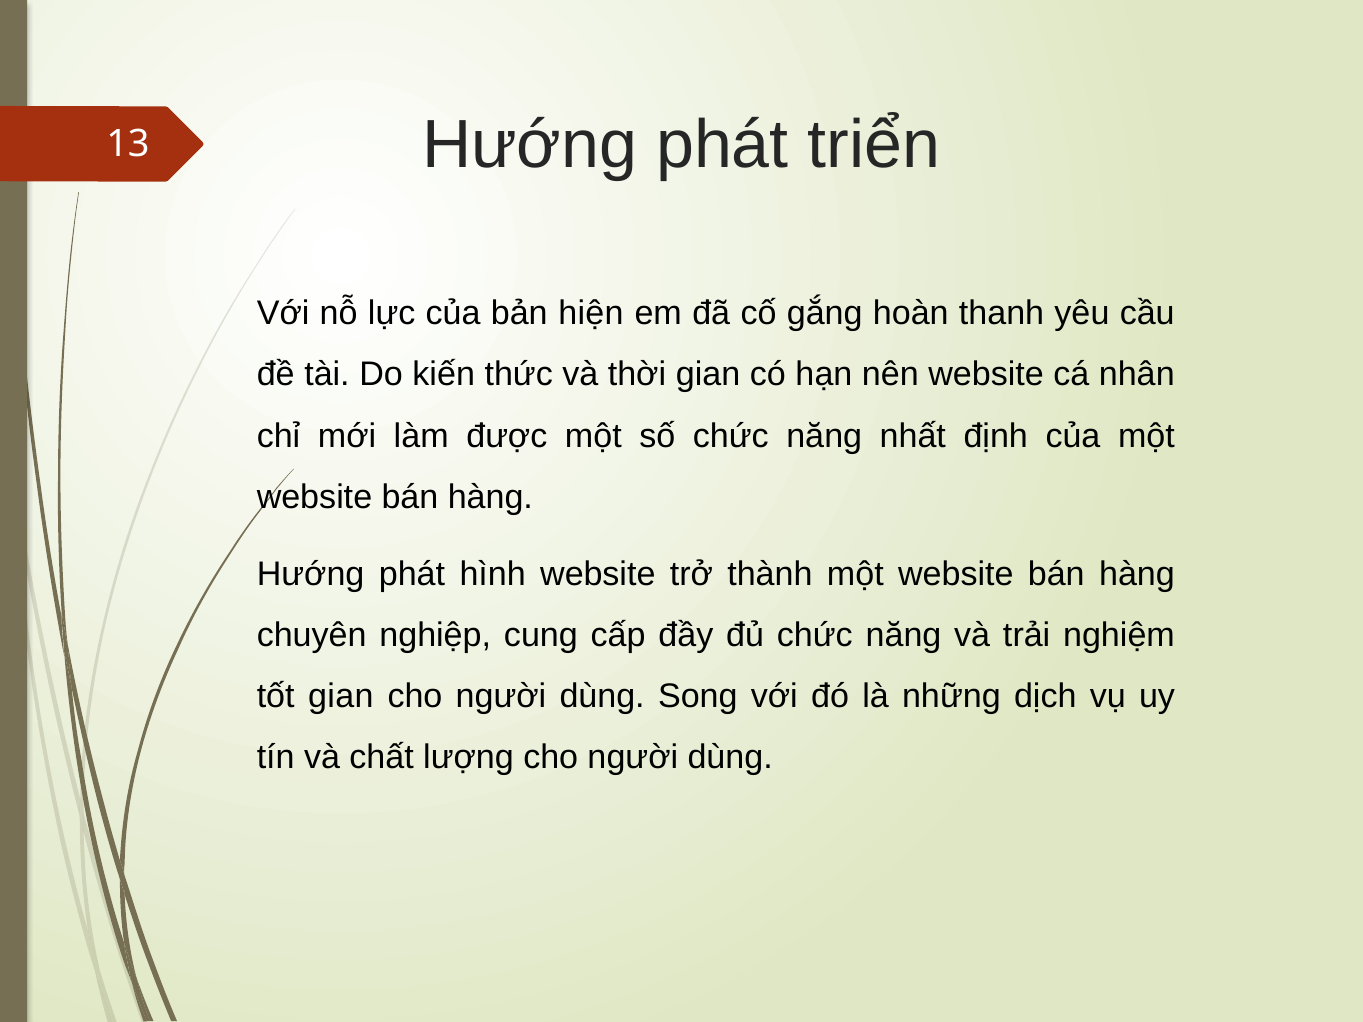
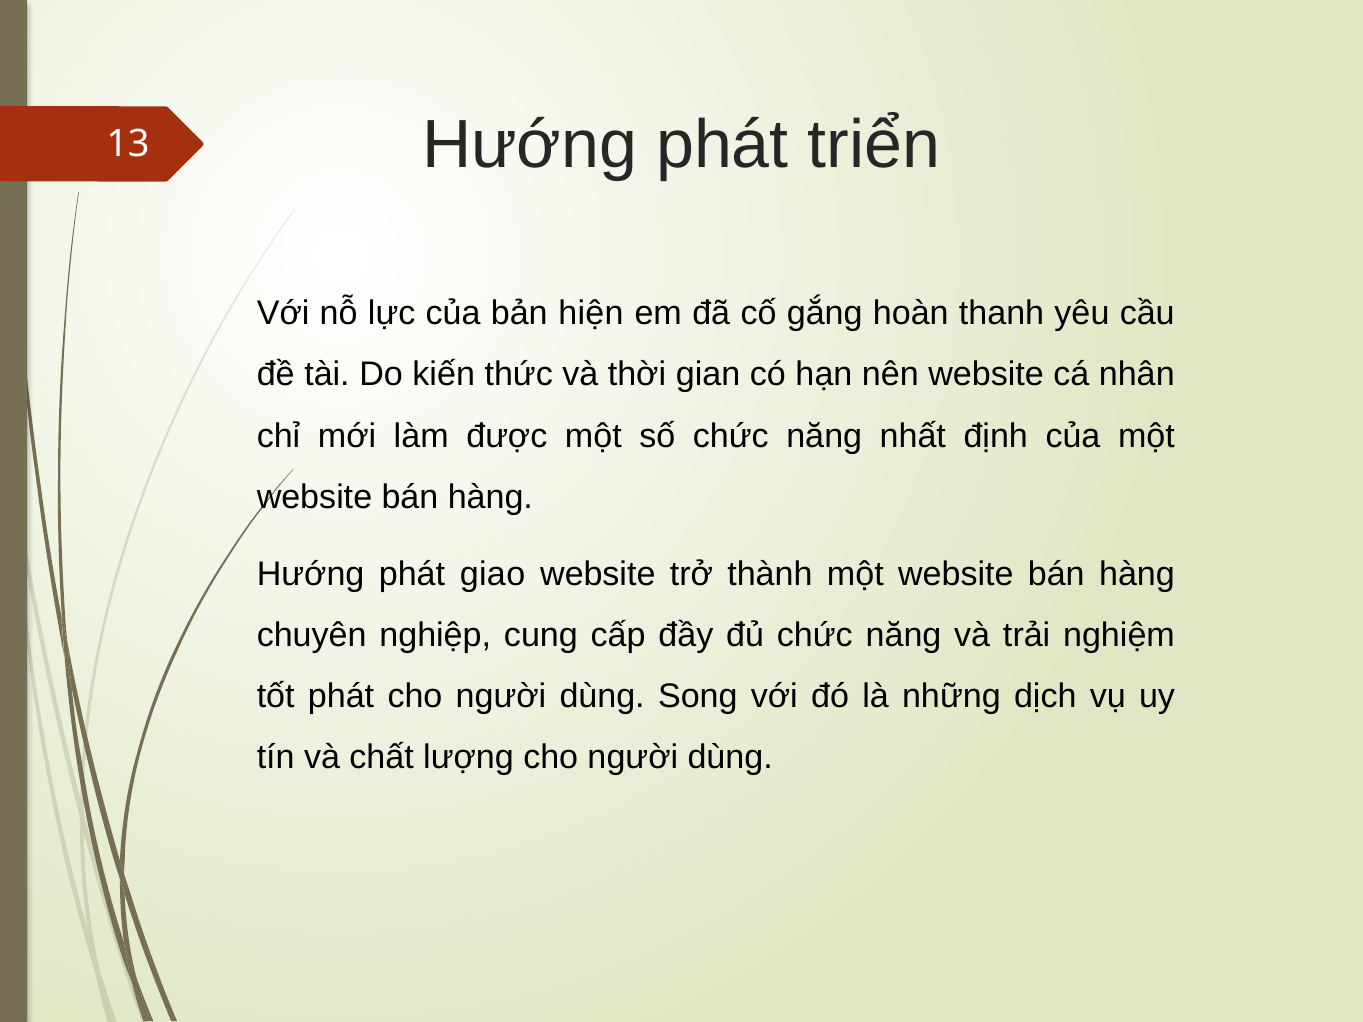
hình: hình -> giao
tốt gian: gian -> phát
